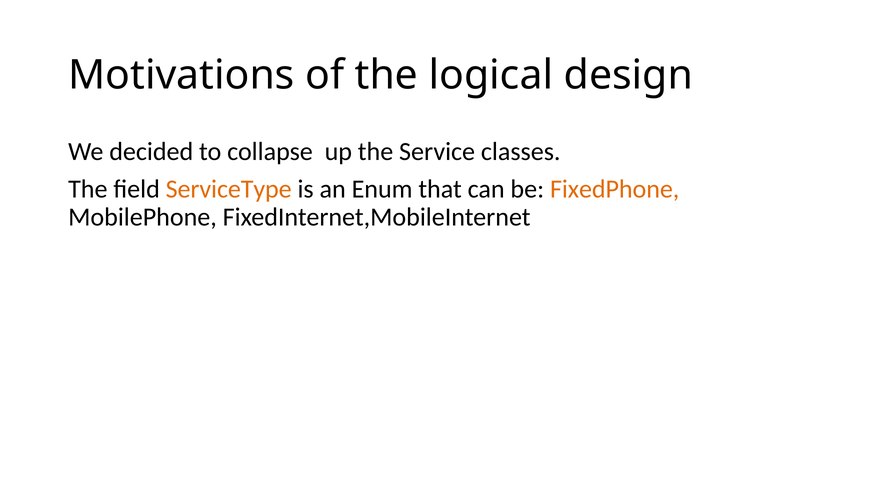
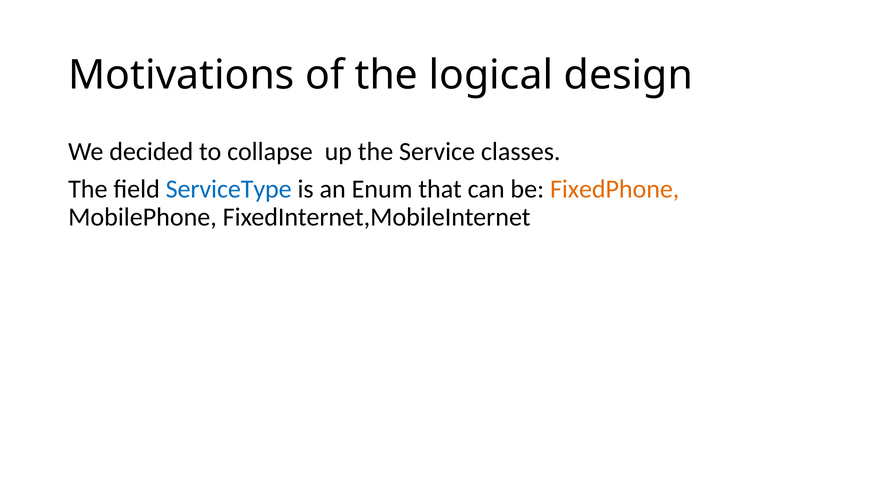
ServiceType colour: orange -> blue
